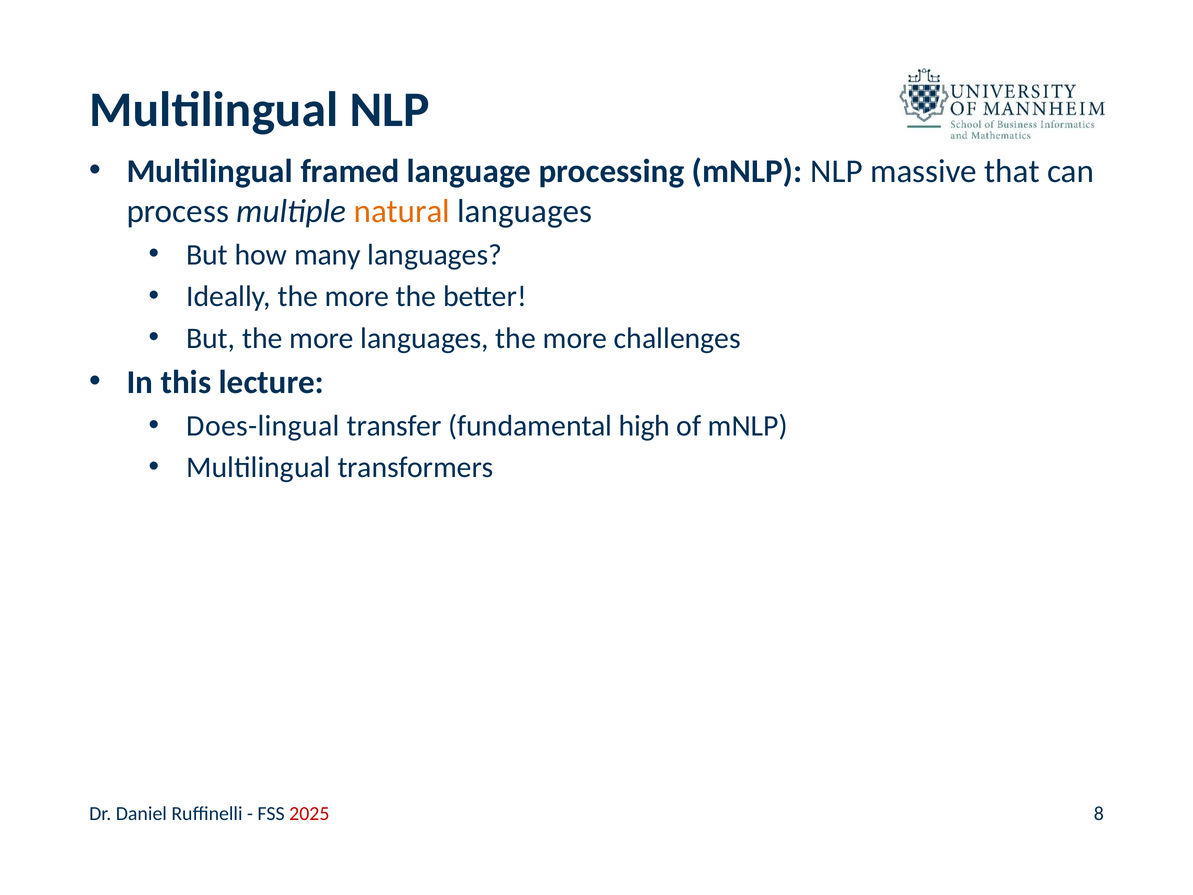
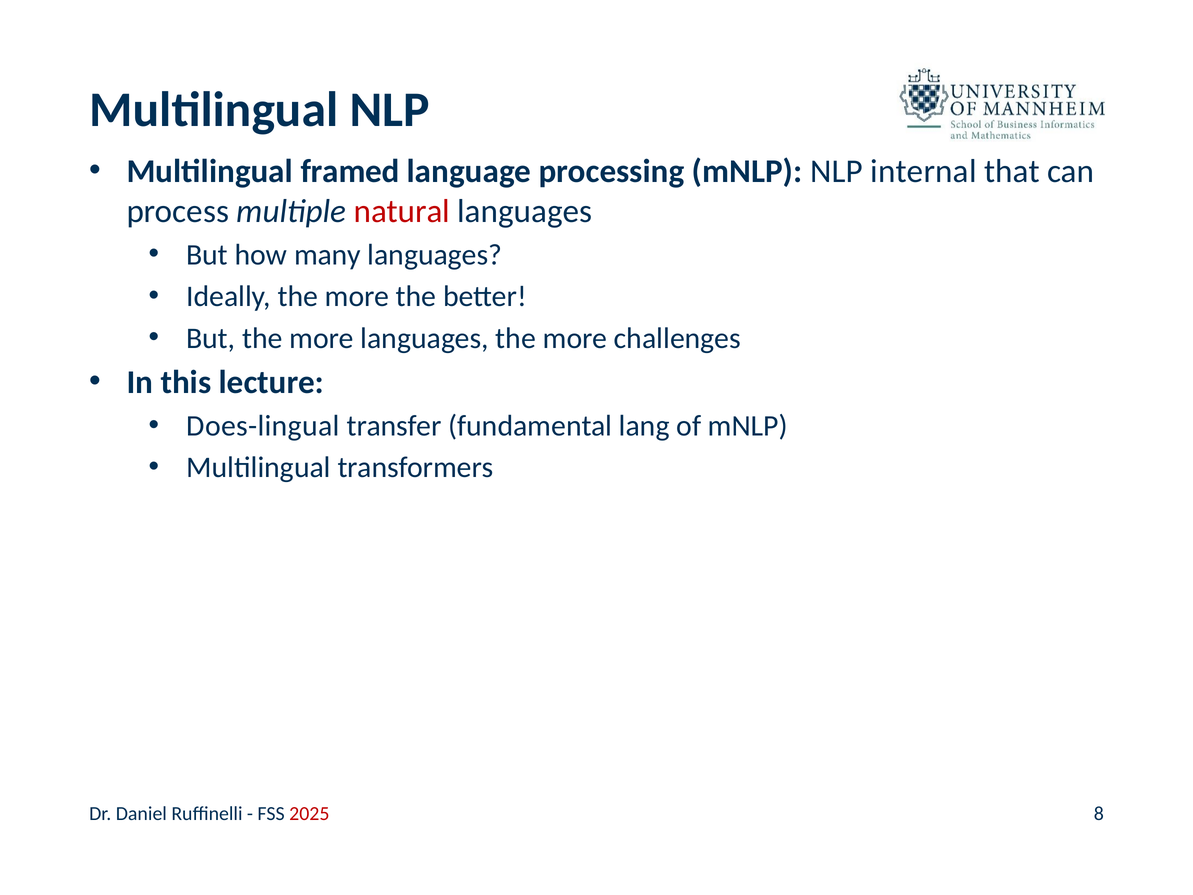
massive: massive -> internal
natural colour: orange -> red
high: high -> lang
